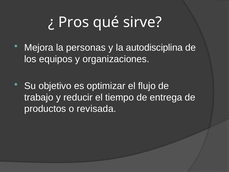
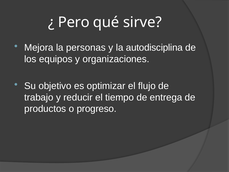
Pros: Pros -> Pero
revisada: revisada -> progreso
